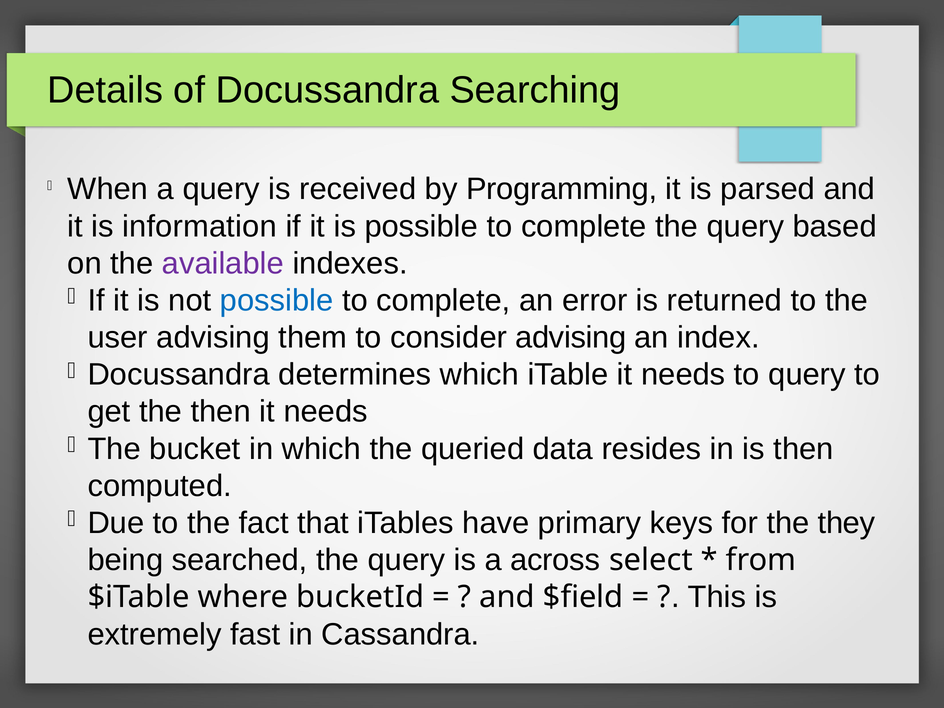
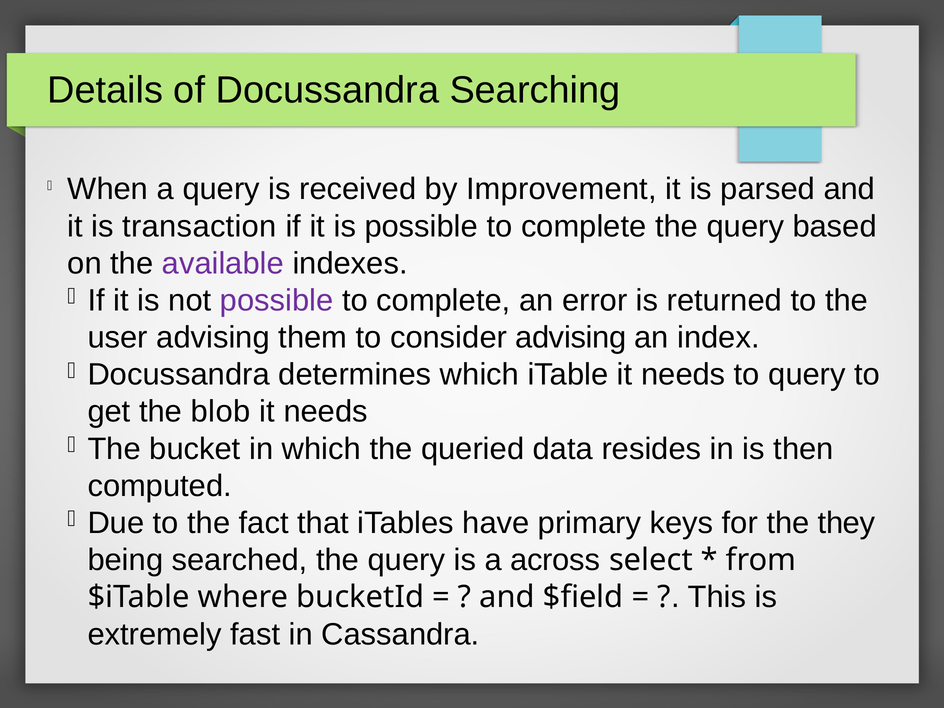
Programming: Programming -> Improvement
information: information -> transaction
possible at (277, 300) colour: blue -> purple
the then: then -> blob
